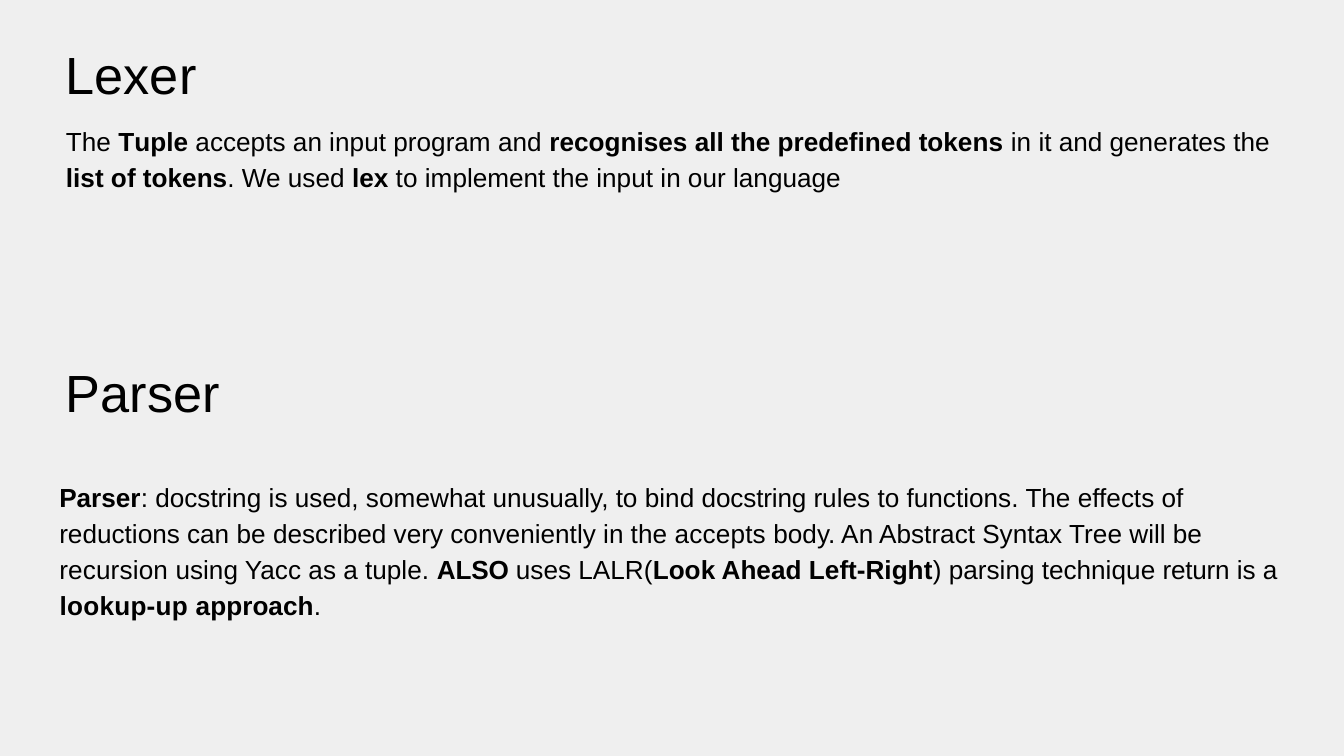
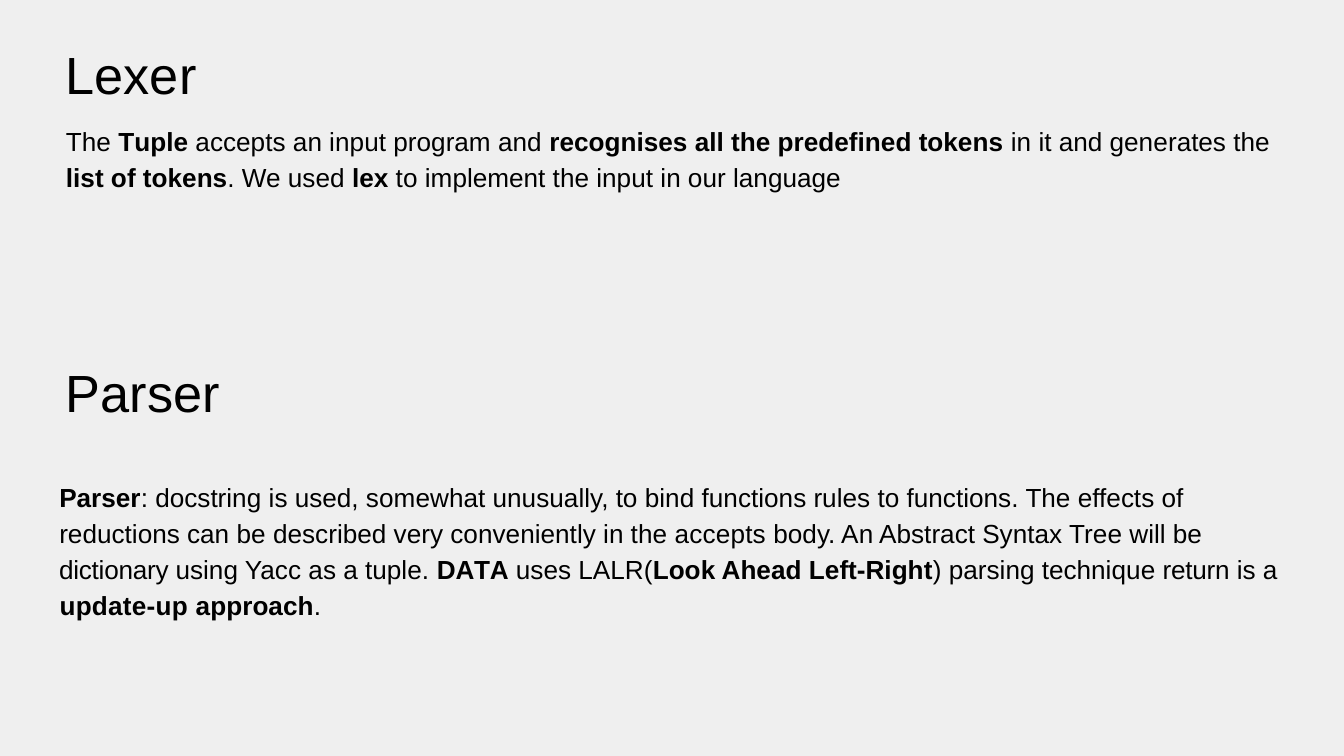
bind docstring: docstring -> functions
recursion: recursion -> dictionary
ALSO: ALSO -> DATA
lookup-up: lookup-up -> update-up
